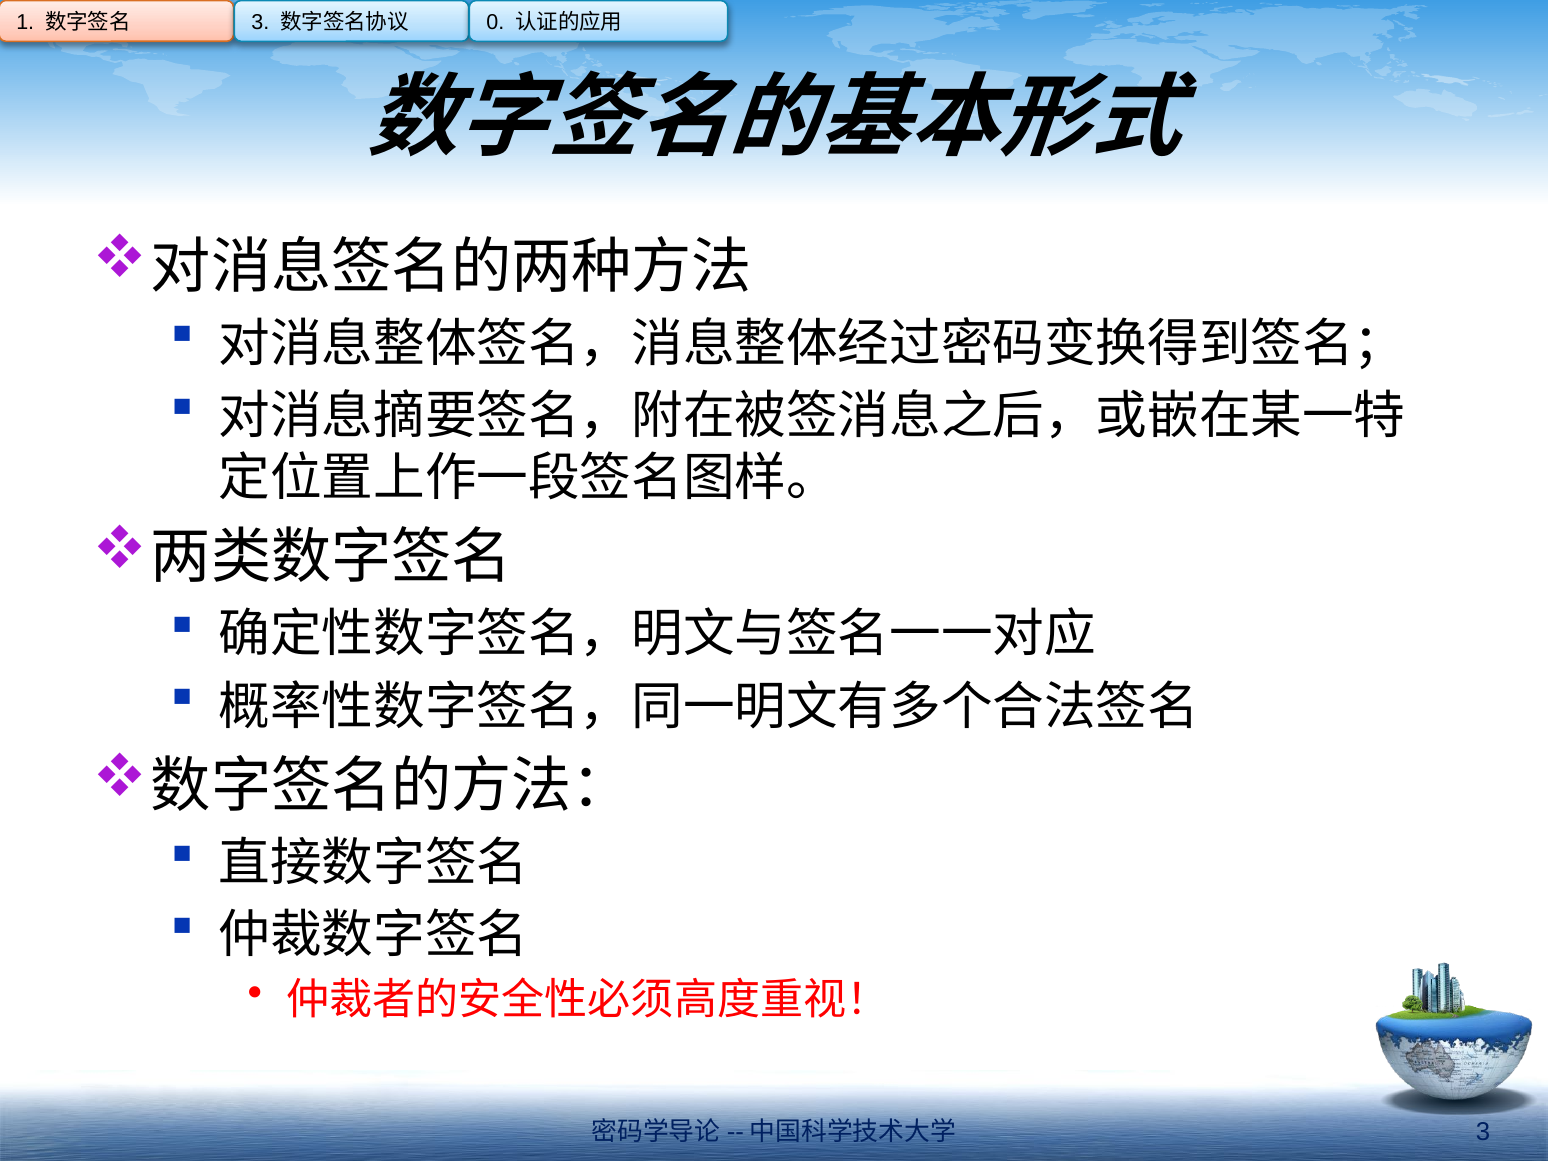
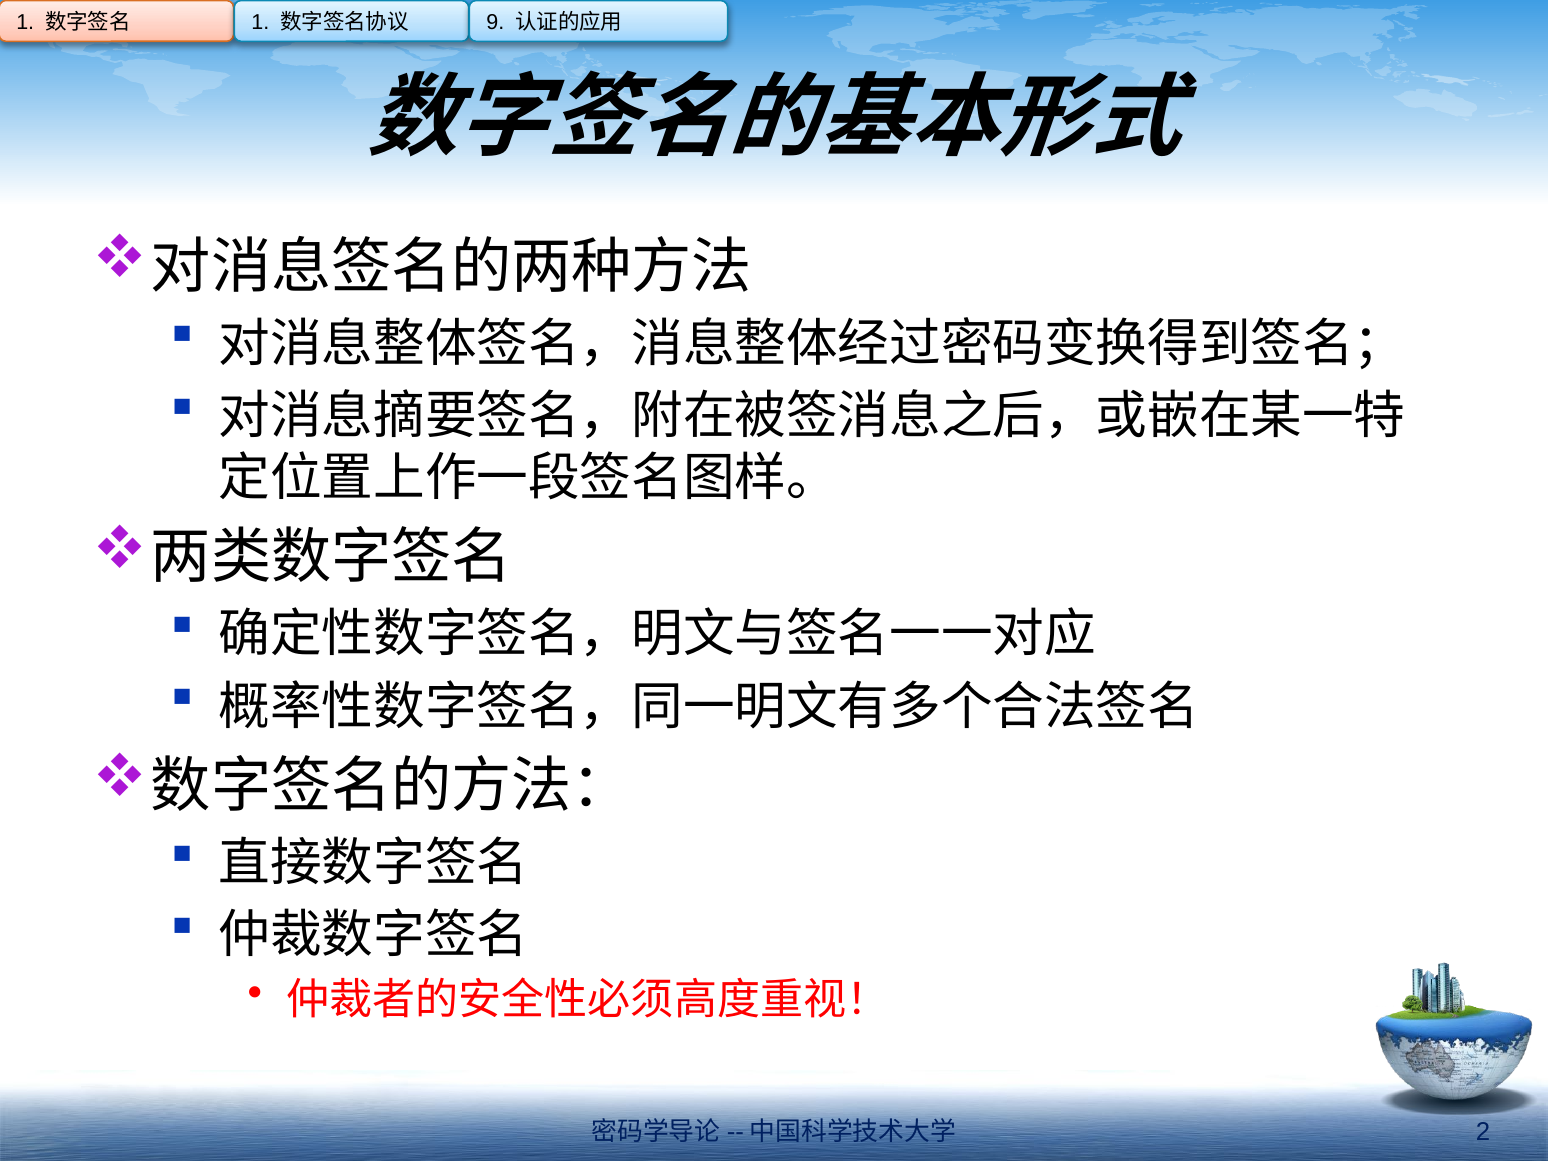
3 at (260, 22): 3 -> 1
0: 0 -> 9
3 at (1483, 1132): 3 -> 2
